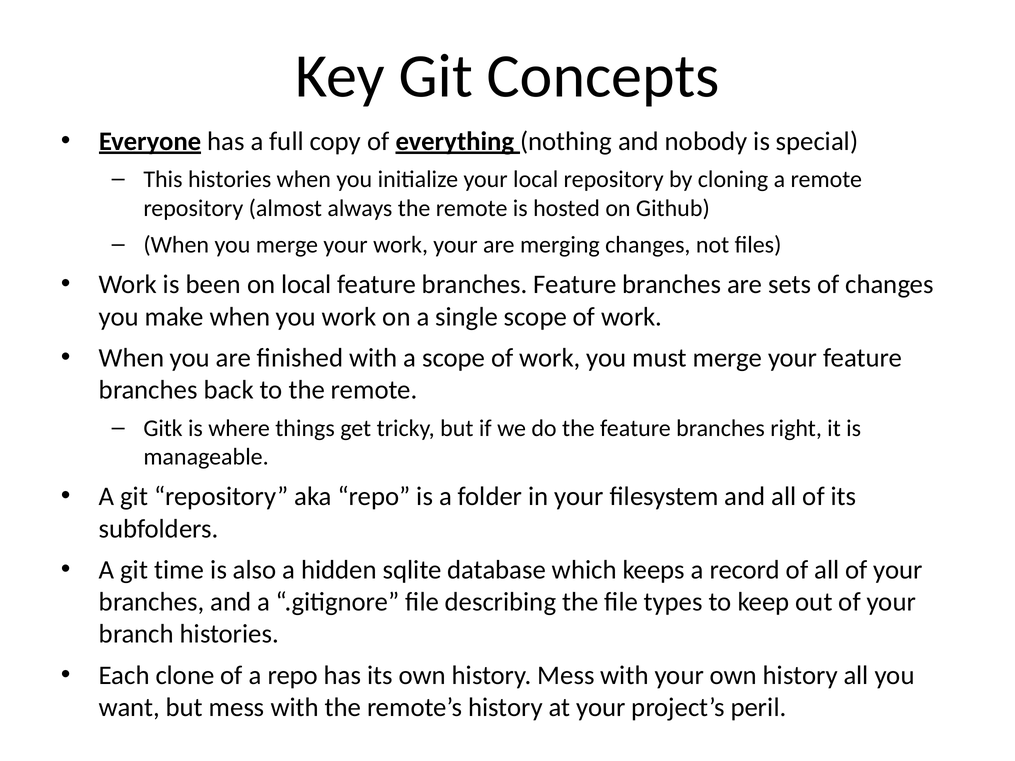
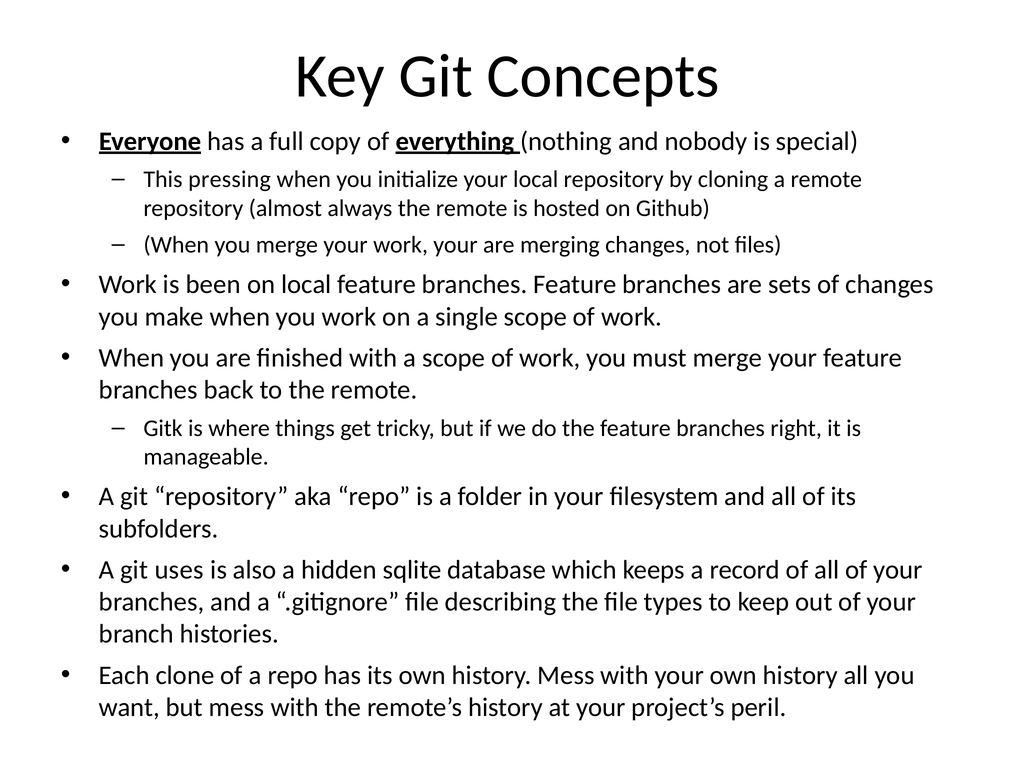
This histories: histories -> pressing
time: time -> uses
